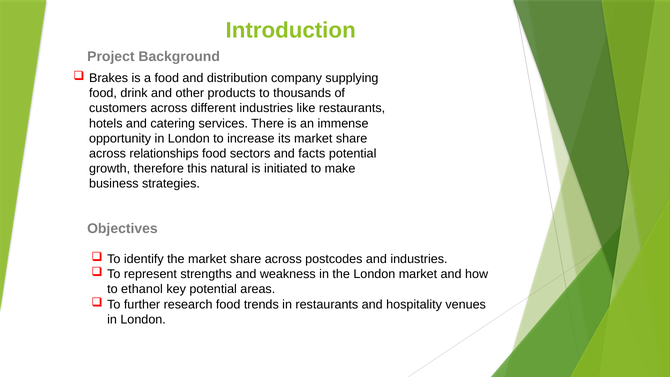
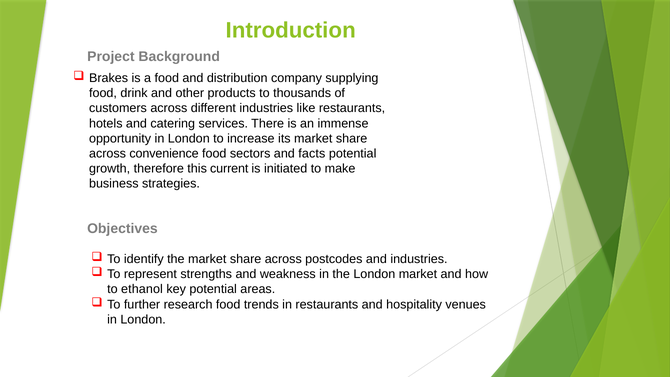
relationships: relationships -> convenience
natural: natural -> current
